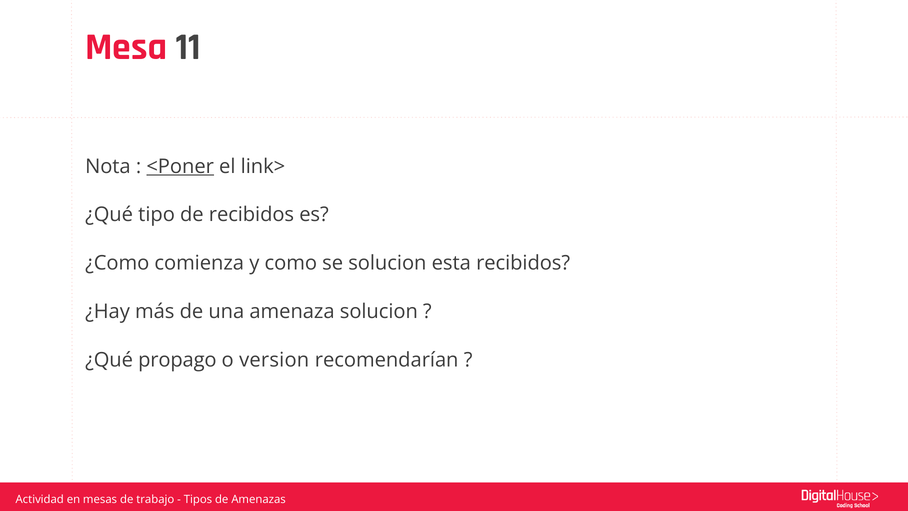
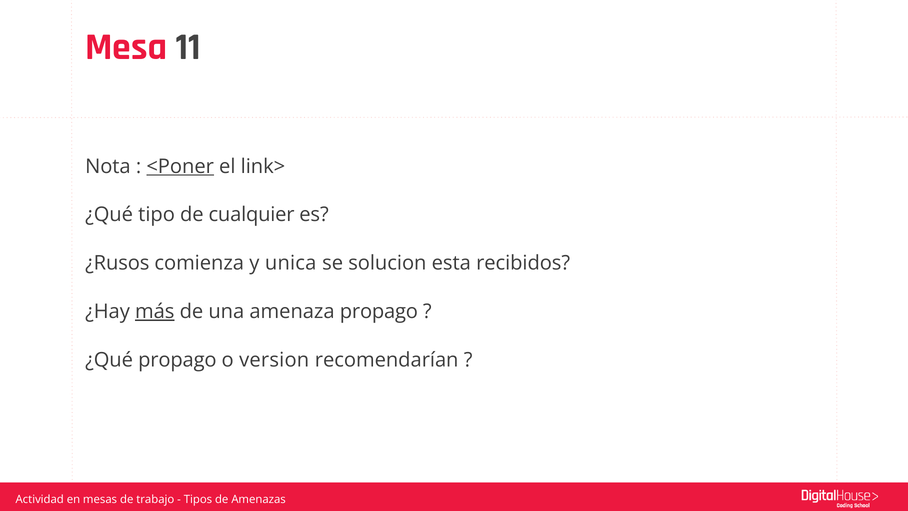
de recibidos: recibidos -> cualquier
¿Como: ¿Como -> ¿Rusos
como: como -> unica
más underline: none -> present
amenaza solucion: solucion -> propago
